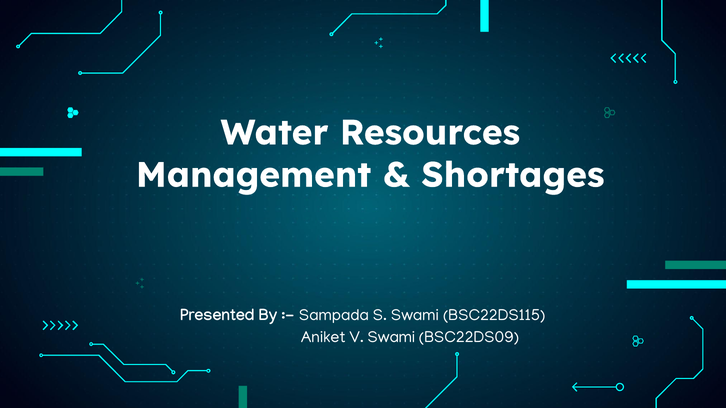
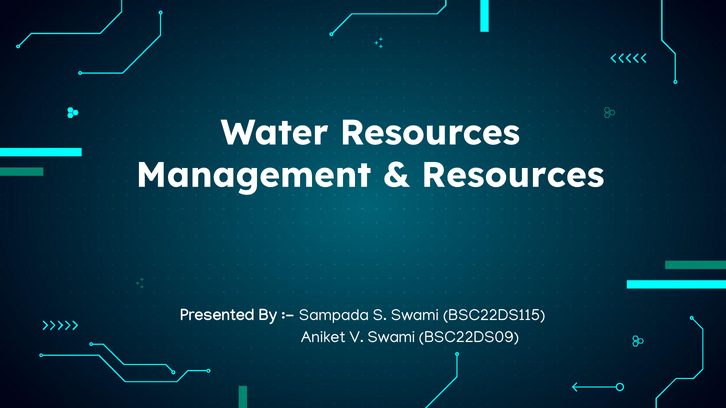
Shortages at (513, 175): Shortages -> Resources
